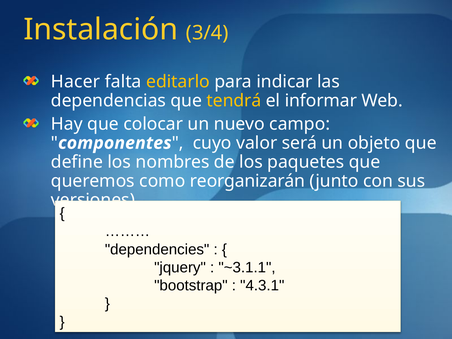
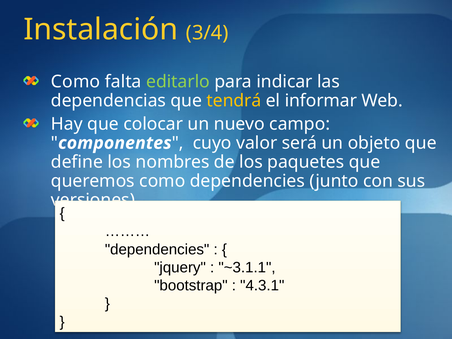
Hacer at (76, 82): Hacer -> Como
editarlo colour: yellow -> light green
como reorganizarán: reorganizarán -> dependencies
